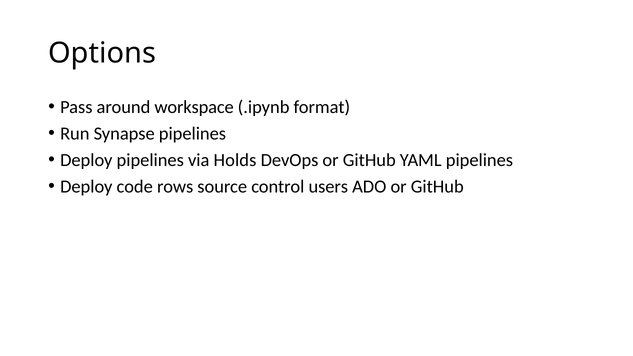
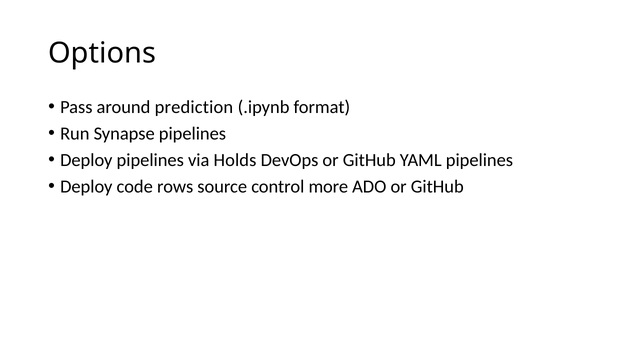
workspace: workspace -> prediction
users: users -> more
